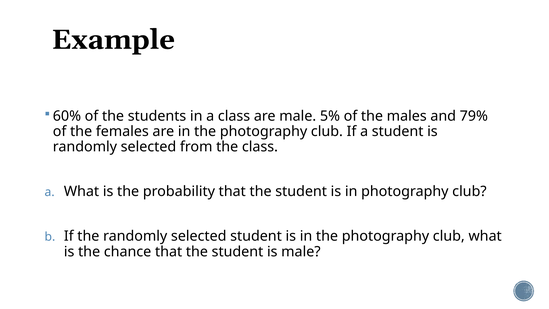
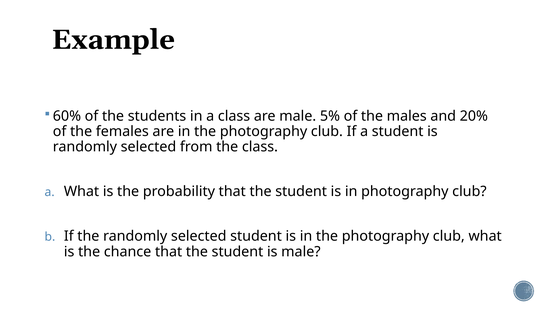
79%: 79% -> 20%
